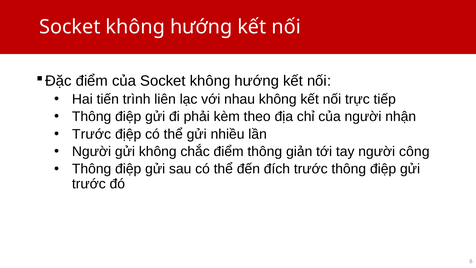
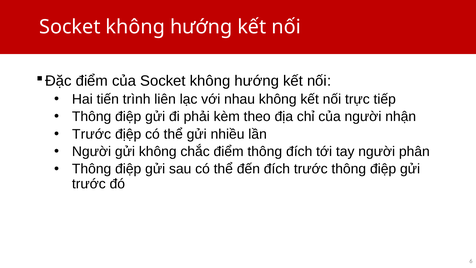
thông giản: giản -> đích
công: công -> phân
